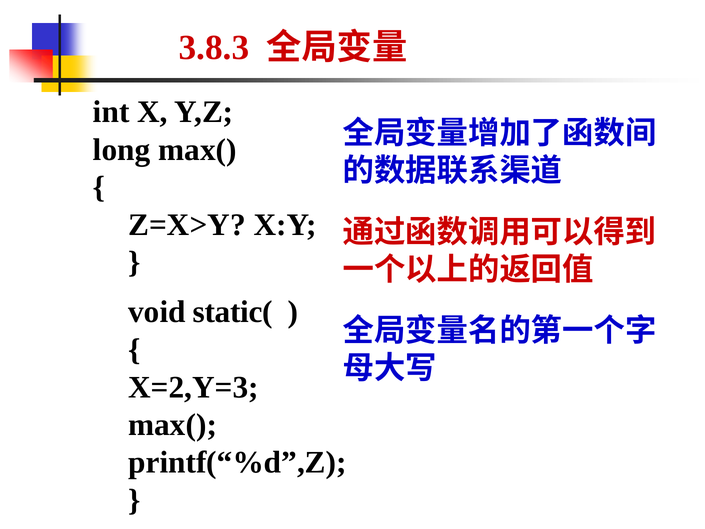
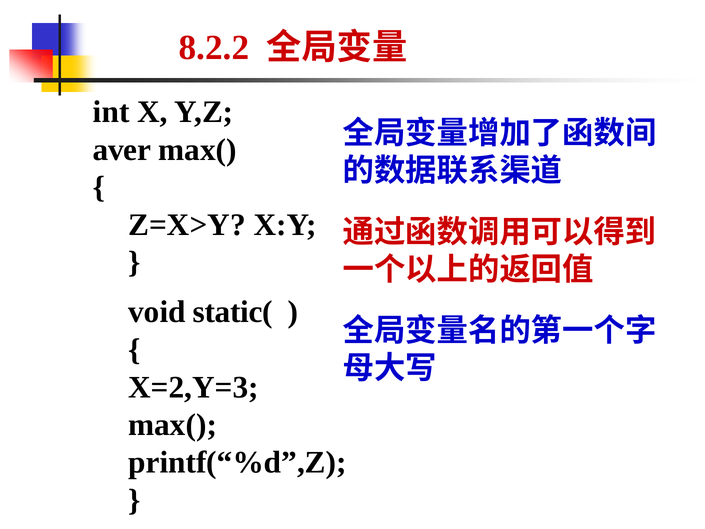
3.8.3: 3.8.3 -> 8.2.2
long: long -> aver
